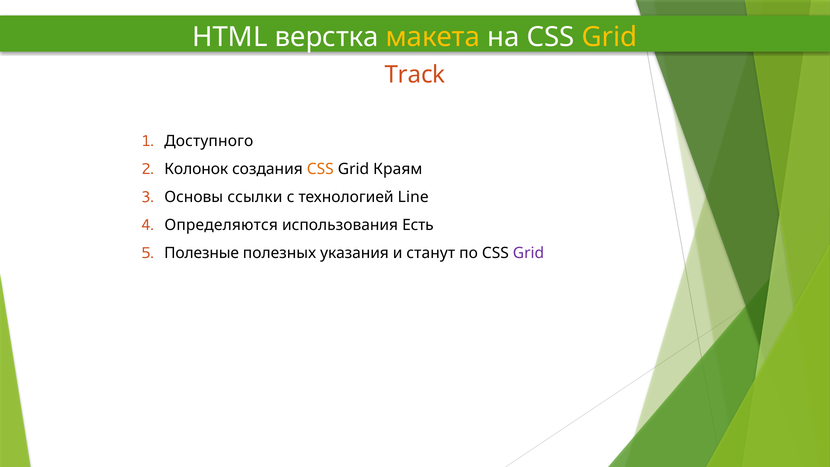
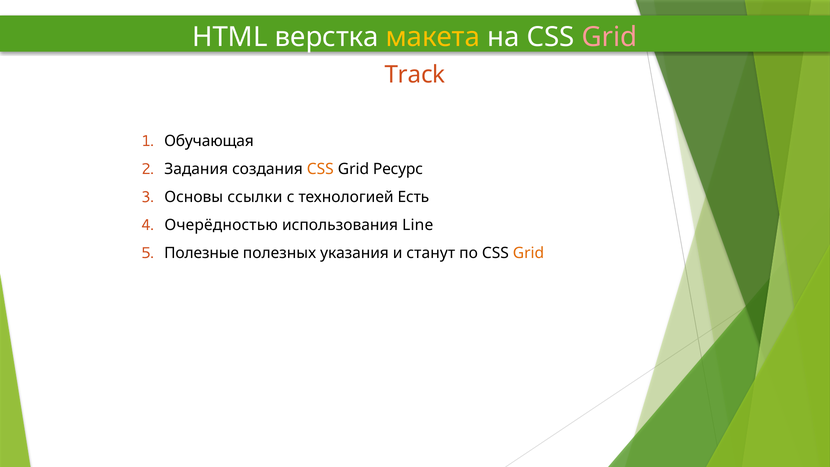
Grid at (610, 37) colour: yellow -> pink
Доступного: Доступного -> Обучающая
Колонок: Колонок -> Задания
Краям: Краям -> Ресурс
Line: Line -> Есть
Определяются: Определяются -> Очерёдностью
Есть: Есть -> Line
Grid at (529, 253) colour: purple -> orange
